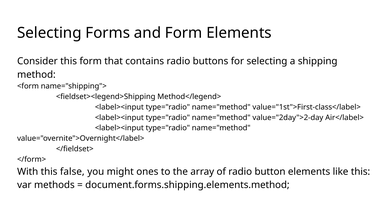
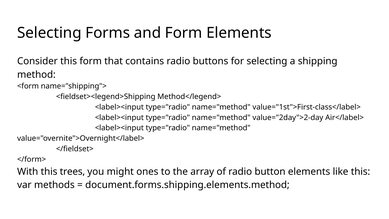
false: false -> trees
